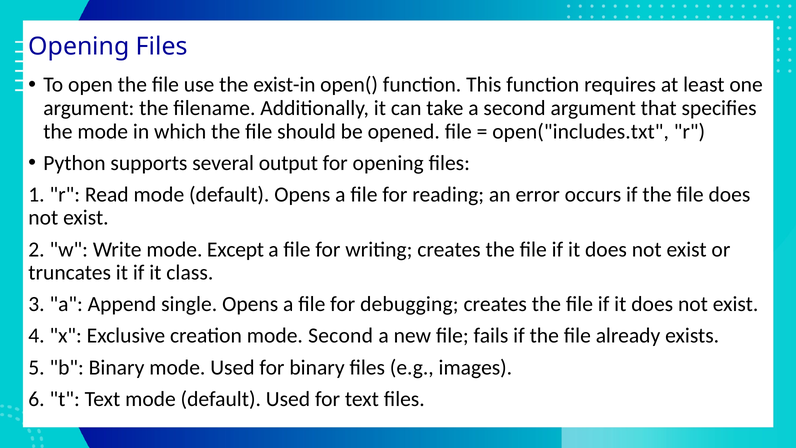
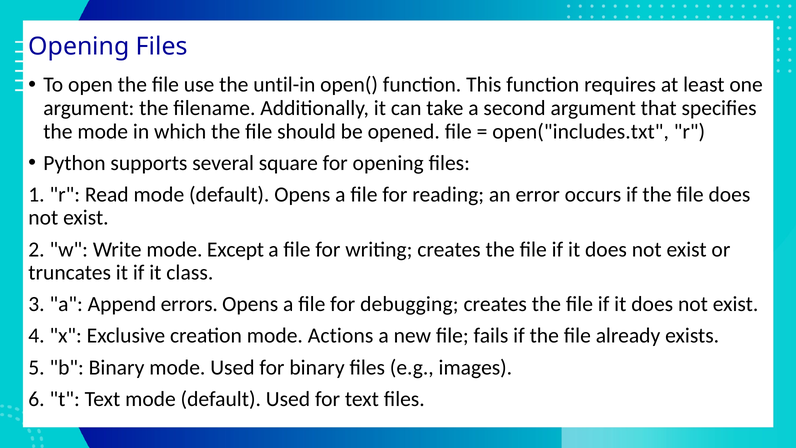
exist-in: exist-in -> until-in
output: output -> square
single: single -> errors
mode Second: Second -> Actions
